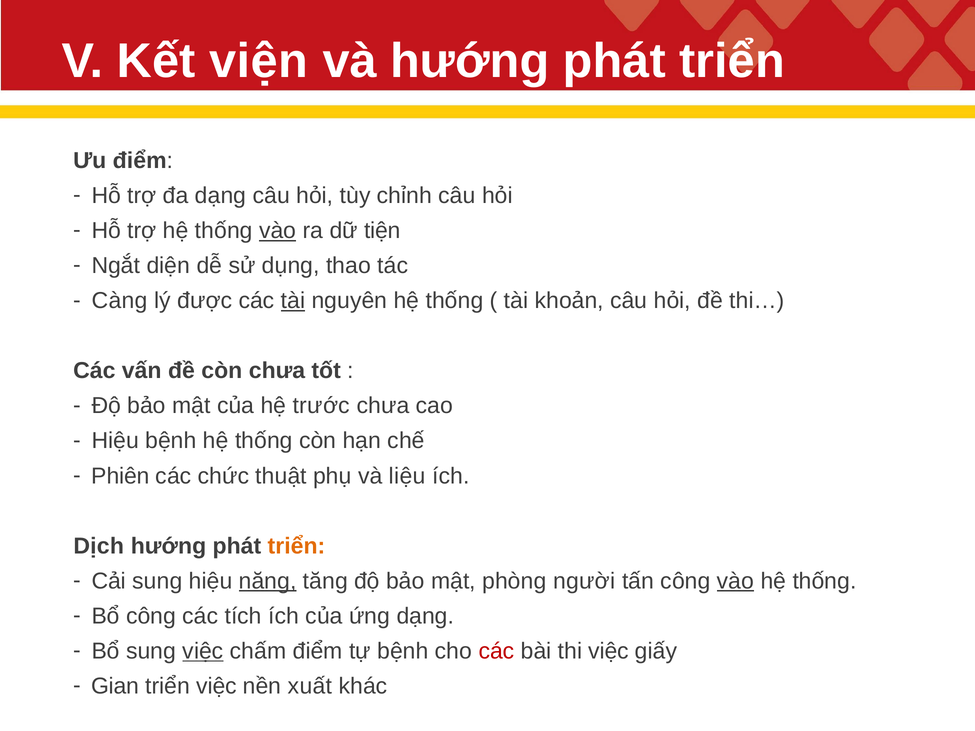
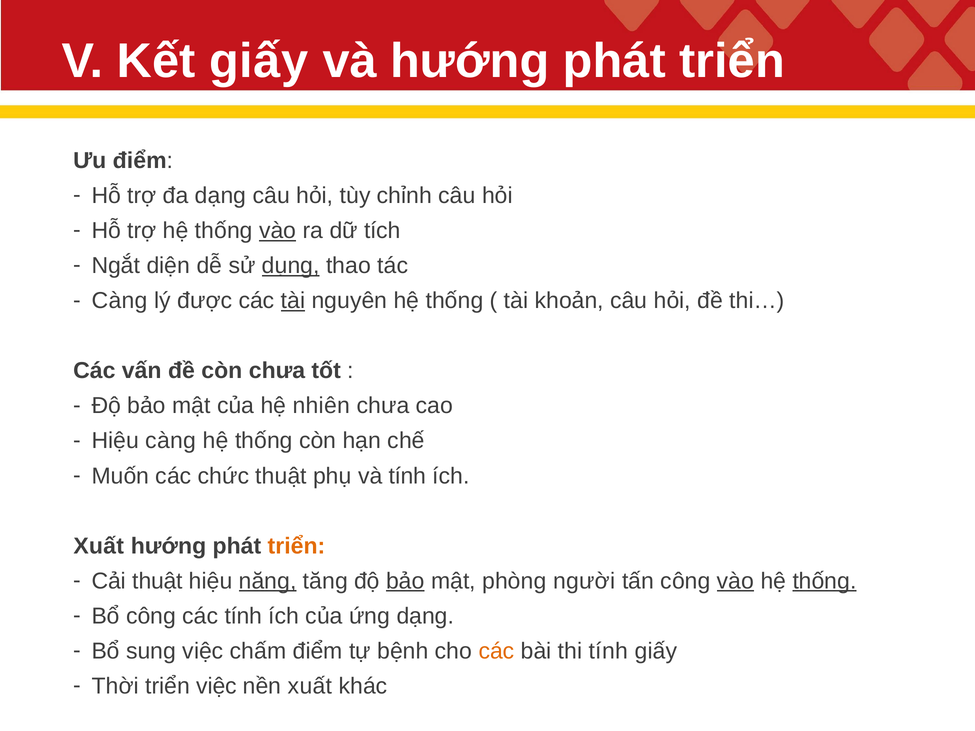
Kết viện: viện -> giấy
tiện: tiện -> tích
dụng underline: none -> present
trước: trước -> nhiên
Hiệu bệnh: bệnh -> càng
Phiên: Phiên -> Muốn
và liệu: liệu -> tính
Dịch at (99, 546): Dịch -> Xuất
Cải sung: sung -> thuật
bảo at (405, 581) underline: none -> present
thống at (824, 581) underline: none -> present
các tích: tích -> tính
việc at (203, 651) underline: present -> none
các at (496, 651) colour: red -> orange
thi việc: việc -> tính
Gian: Gian -> Thời
